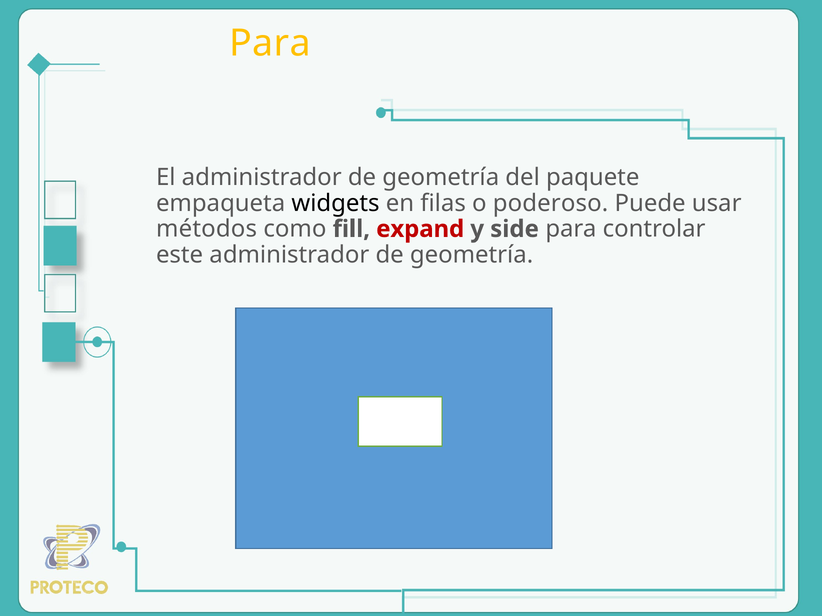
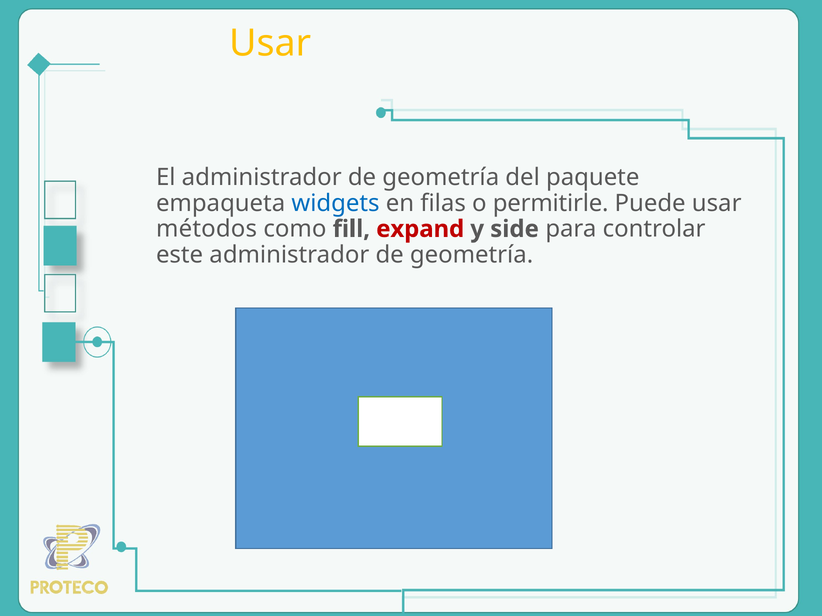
Para at (270, 43): Para -> Usar
widgets colour: black -> blue
poderoso: poderoso -> permitirle
